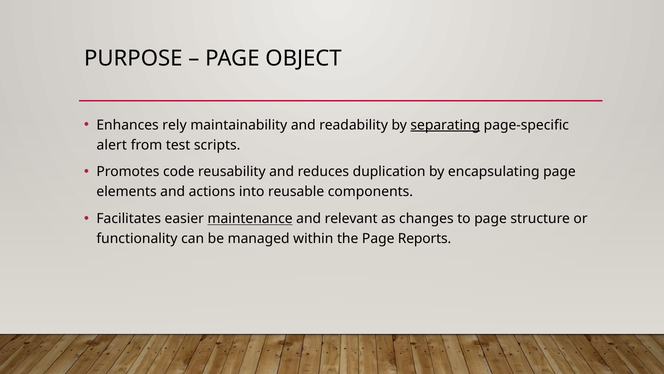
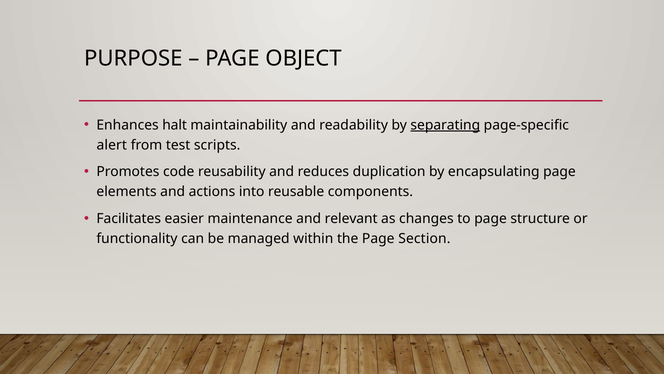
rely: rely -> halt
maintenance underline: present -> none
Reports: Reports -> Section
